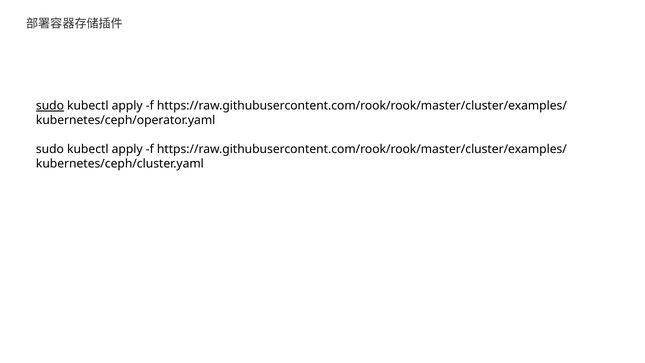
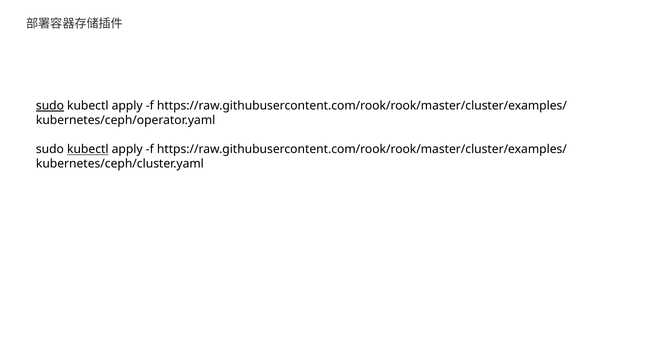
kubectl at (88, 149) underline: none -> present
